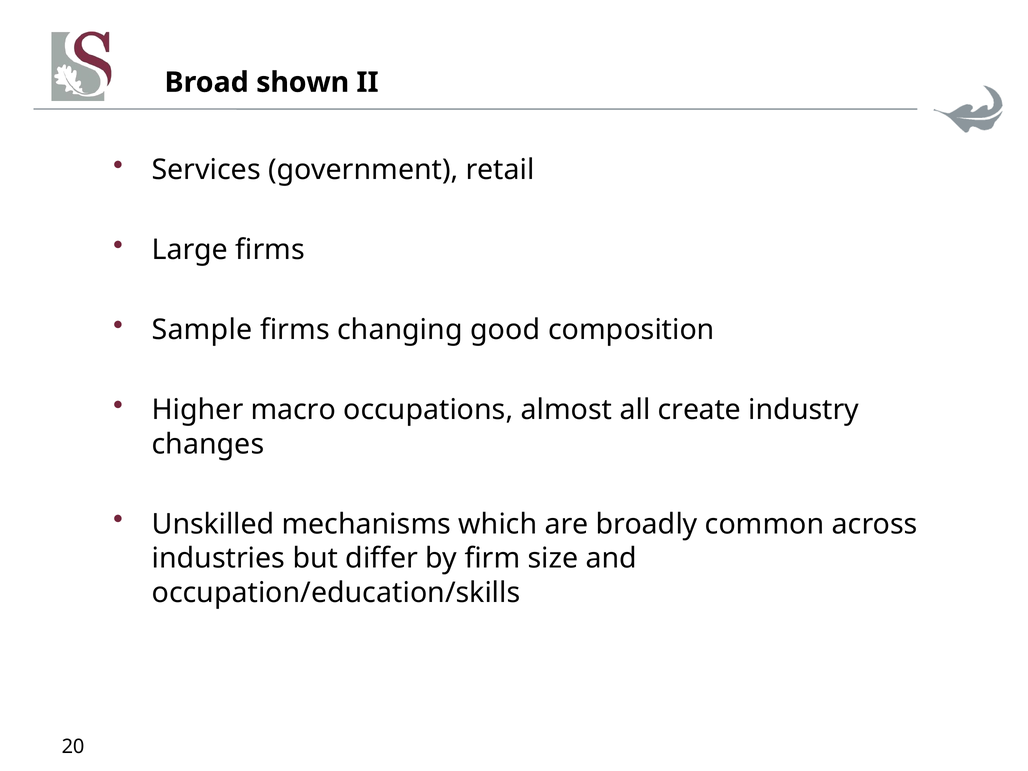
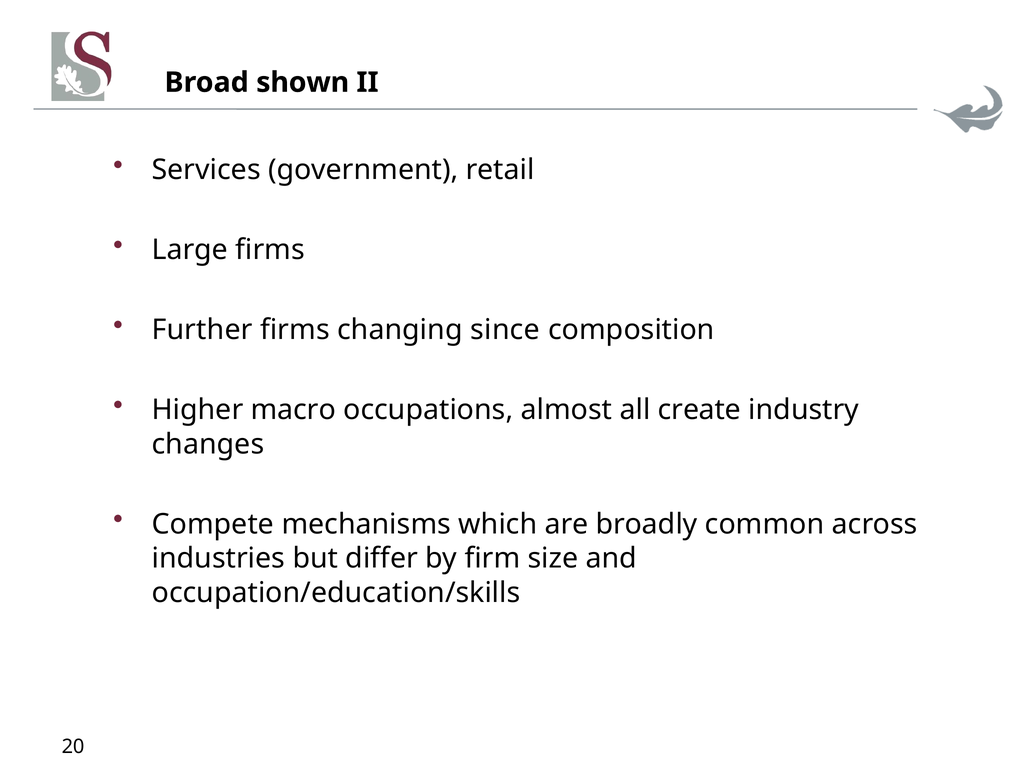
Sample: Sample -> Further
good: good -> since
Unskilled: Unskilled -> Compete
